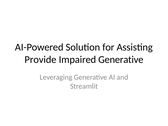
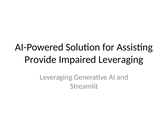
Impaired Generative: Generative -> Leveraging
